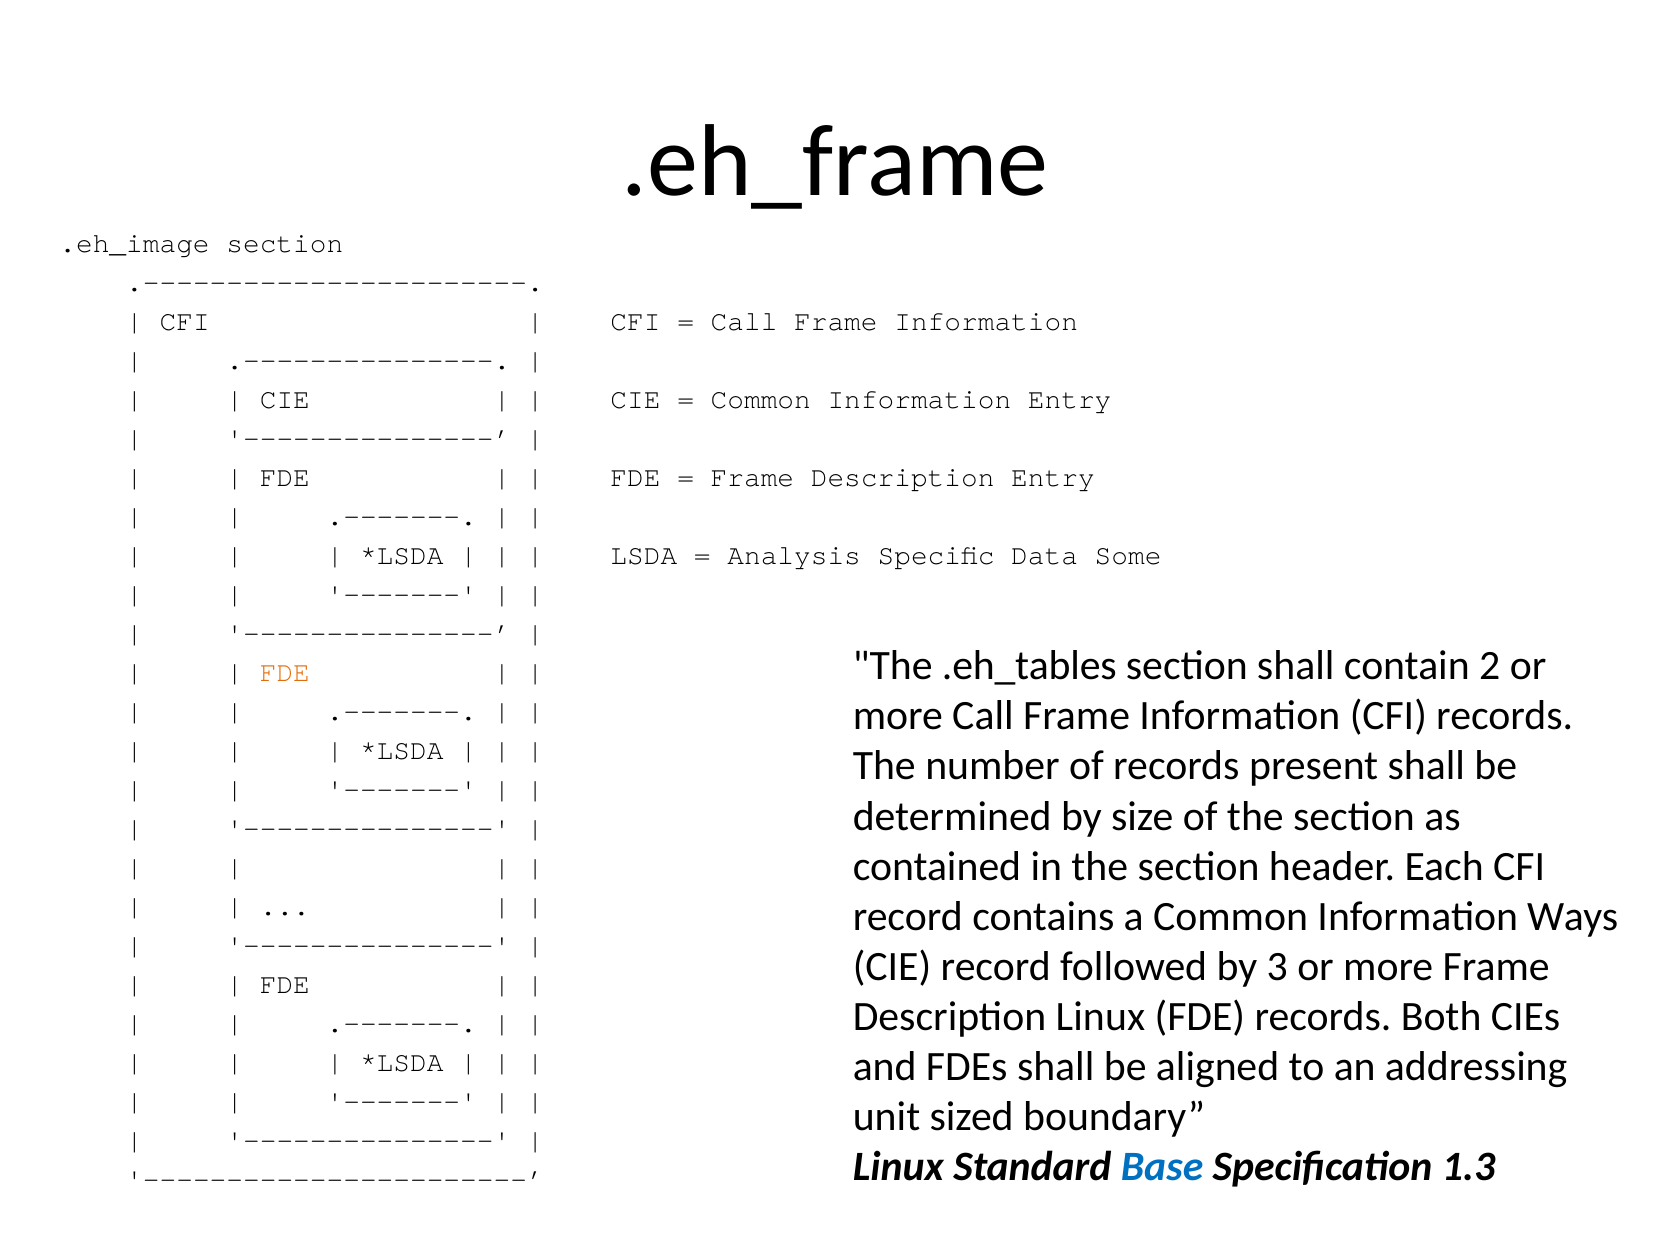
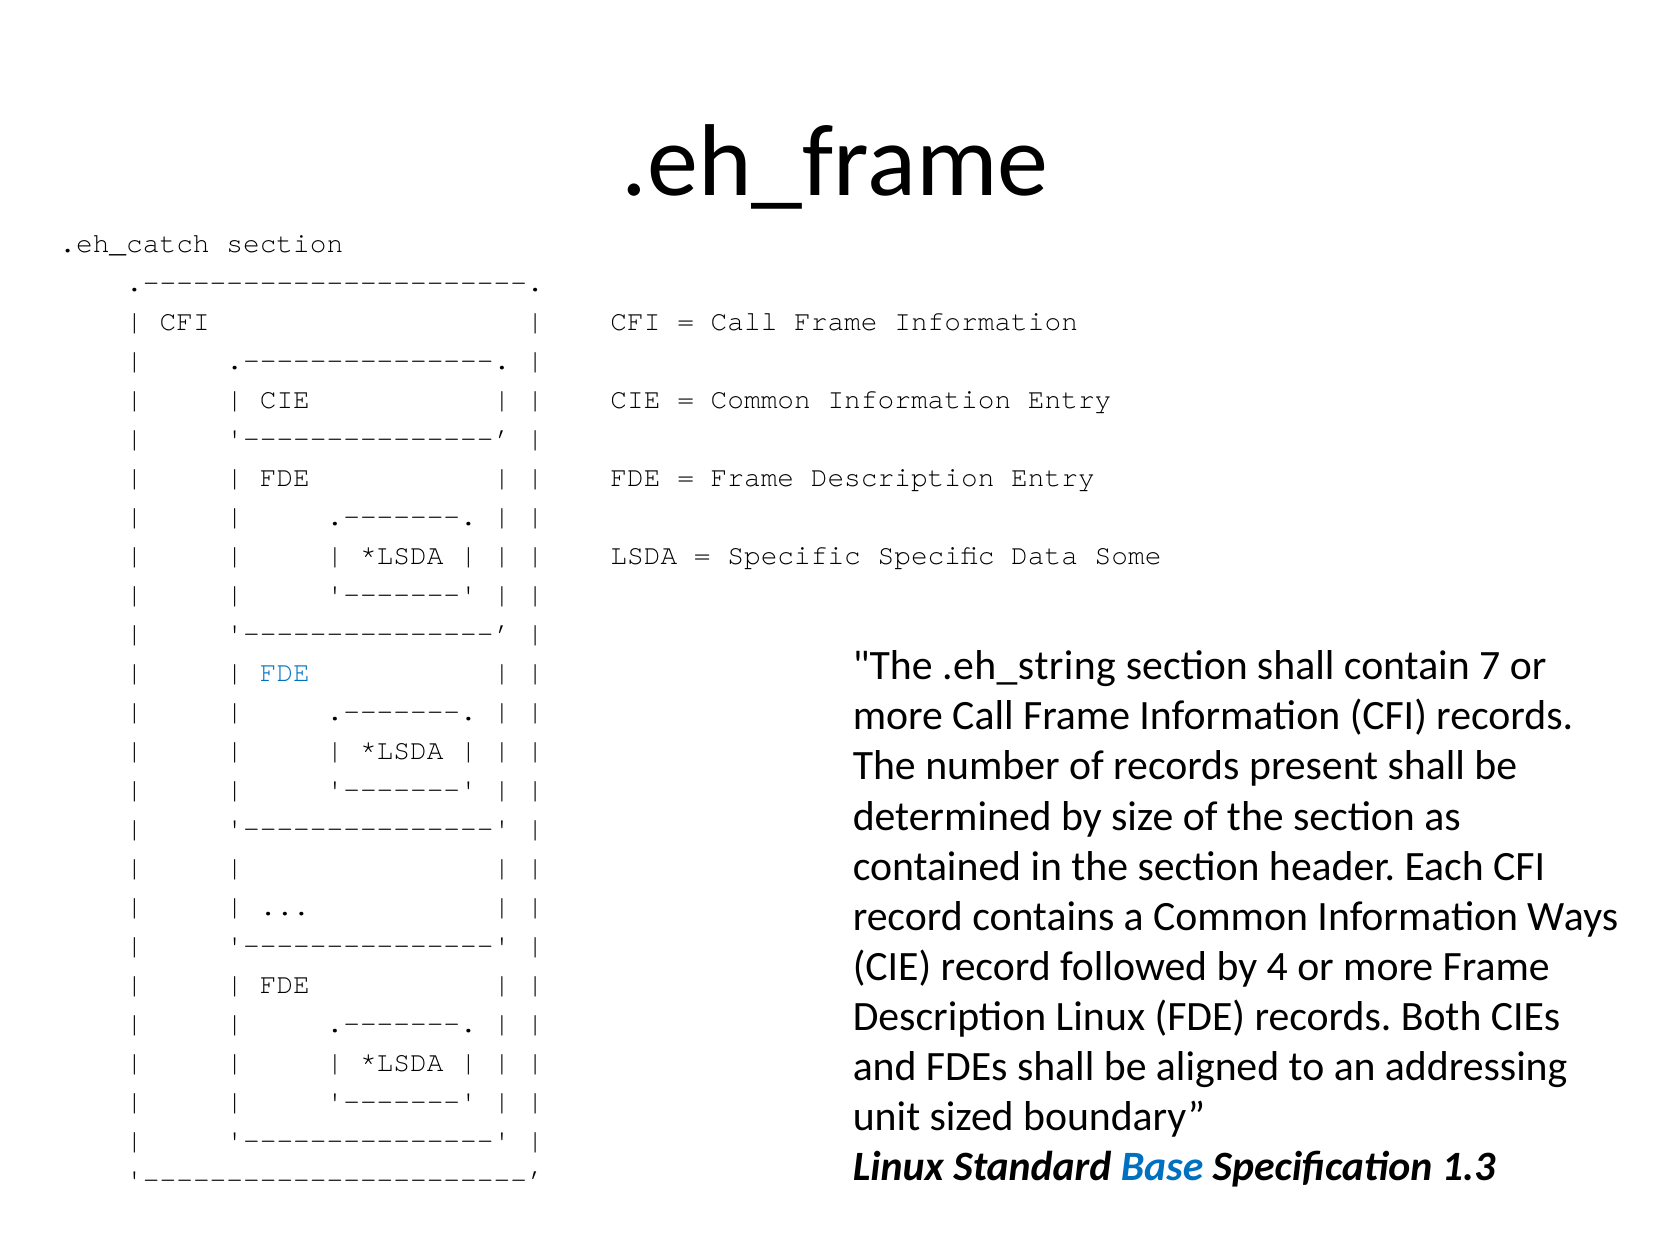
.eh_image: .eh_image -> .eh_catch
Analysis at (794, 555): Analysis -> Specific
.eh_tables: .eh_tables -> .eh_string
2: 2 -> 7
FDE at (285, 672) colour: orange -> blue
3: 3 -> 4
